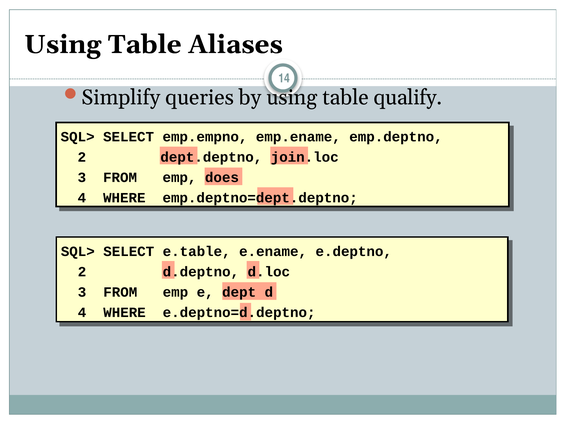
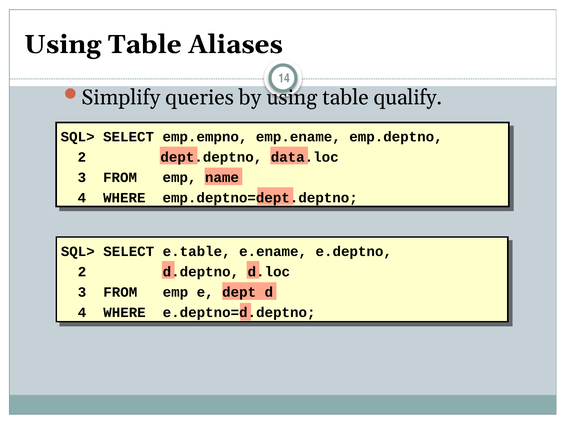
join.loc: join.loc -> data.loc
does: does -> name
